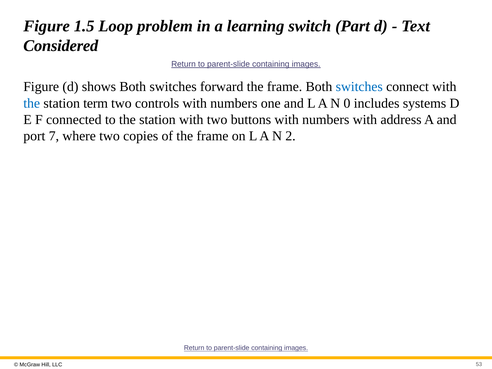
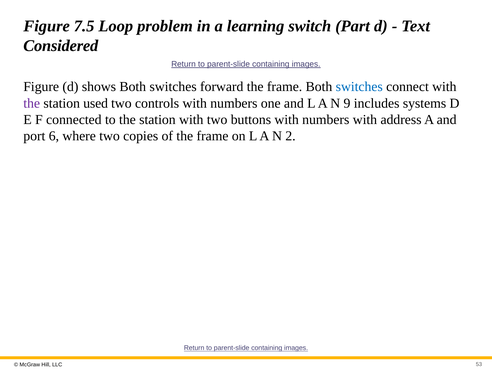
1.5: 1.5 -> 7.5
the at (32, 103) colour: blue -> purple
term: term -> used
0: 0 -> 9
7: 7 -> 6
